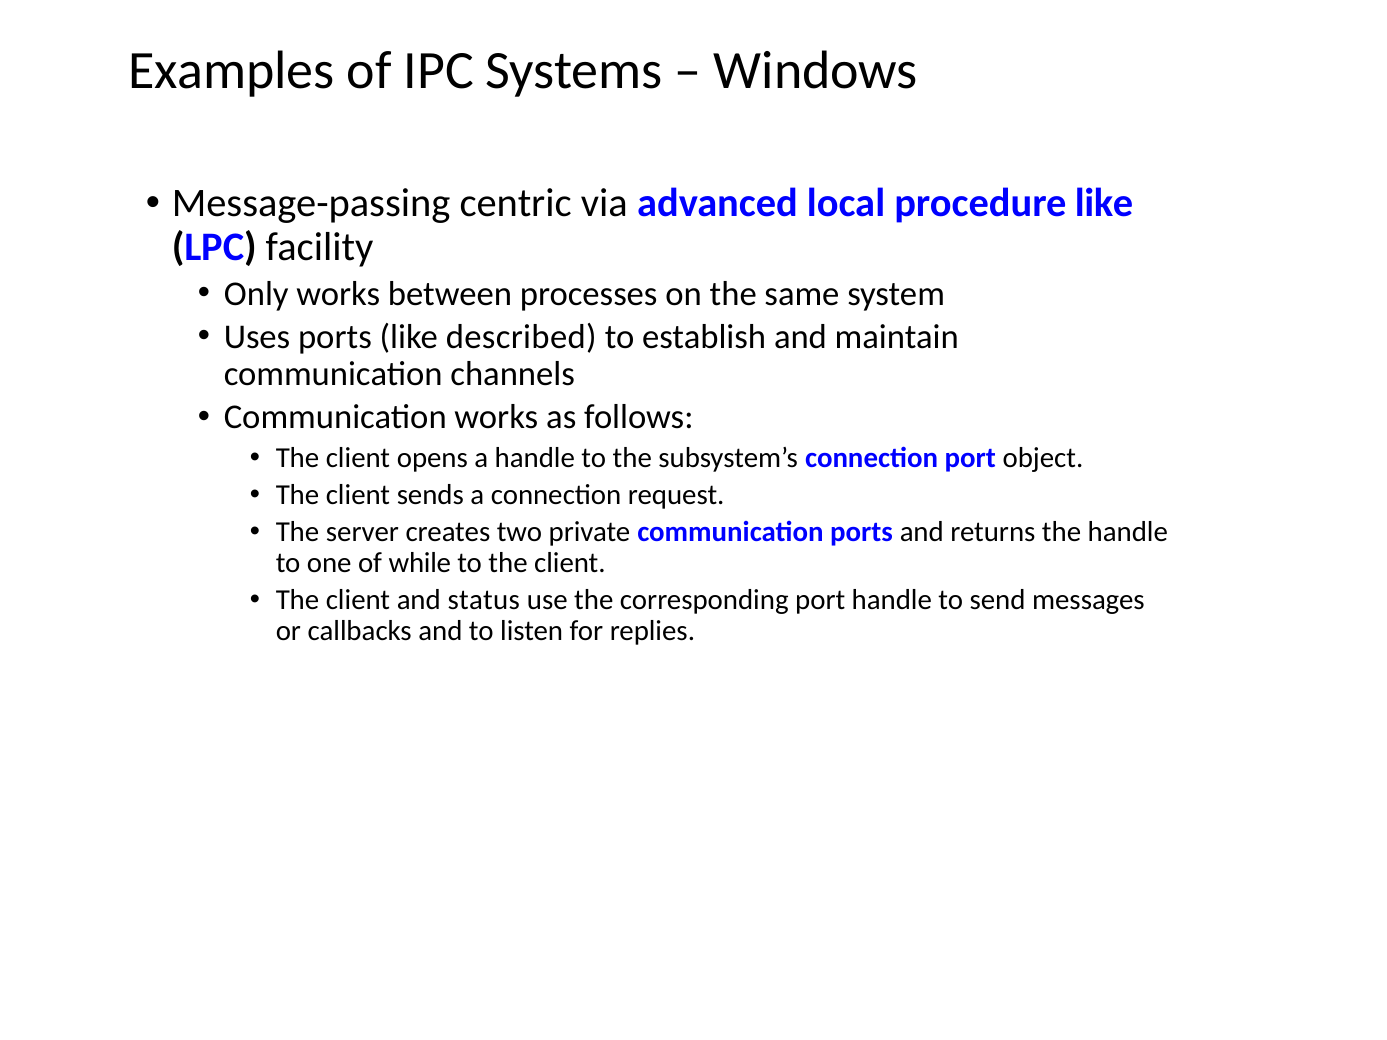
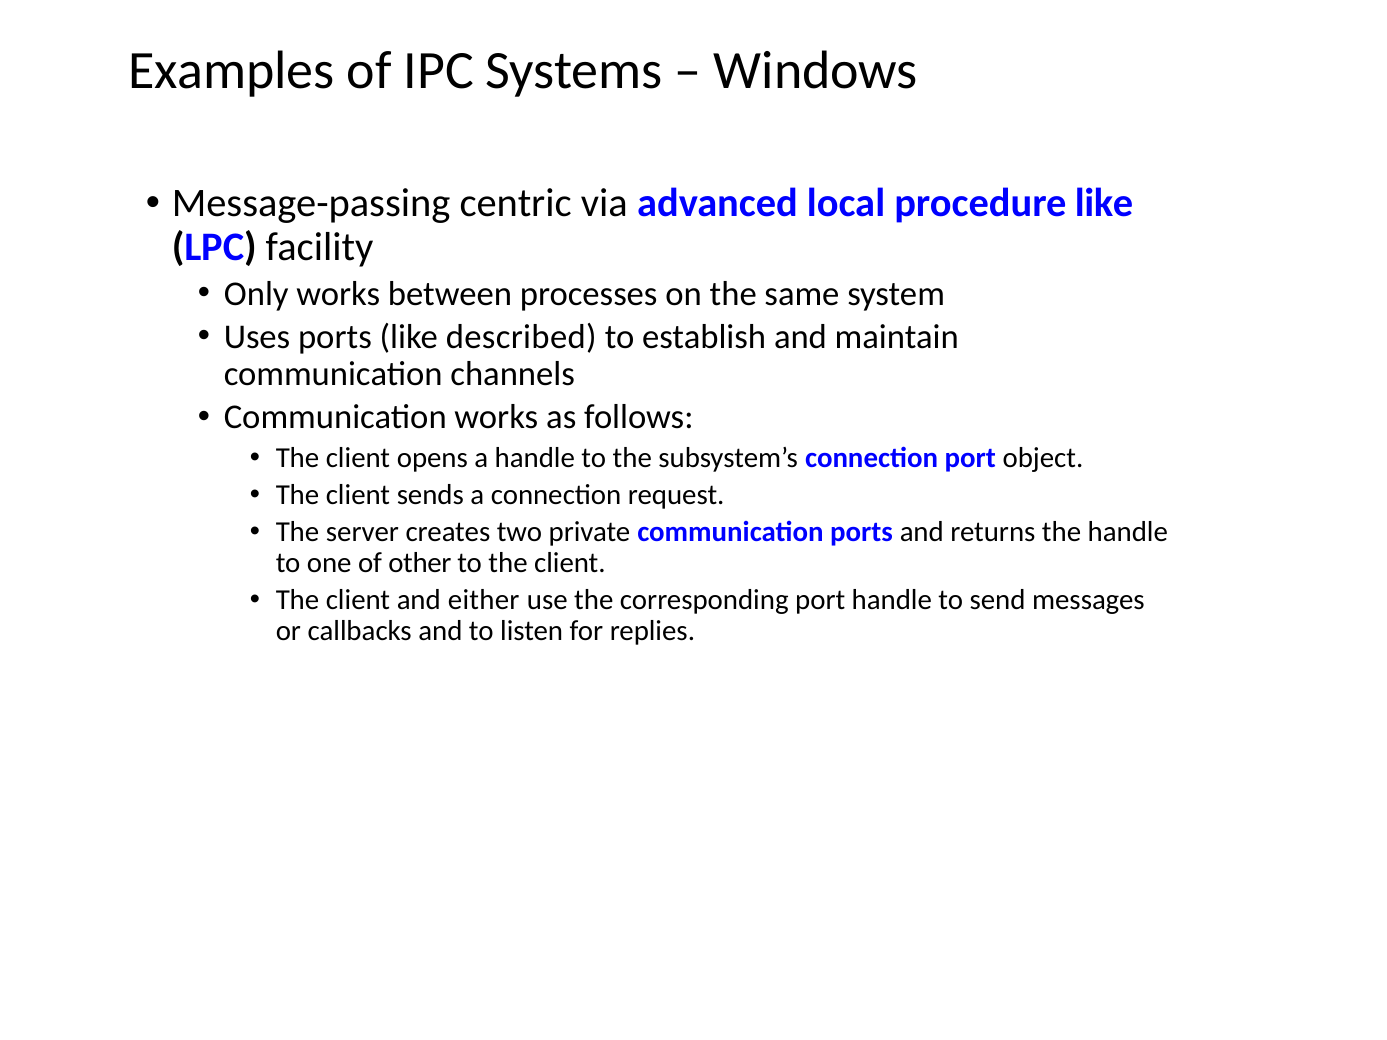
while: while -> other
status: status -> either
